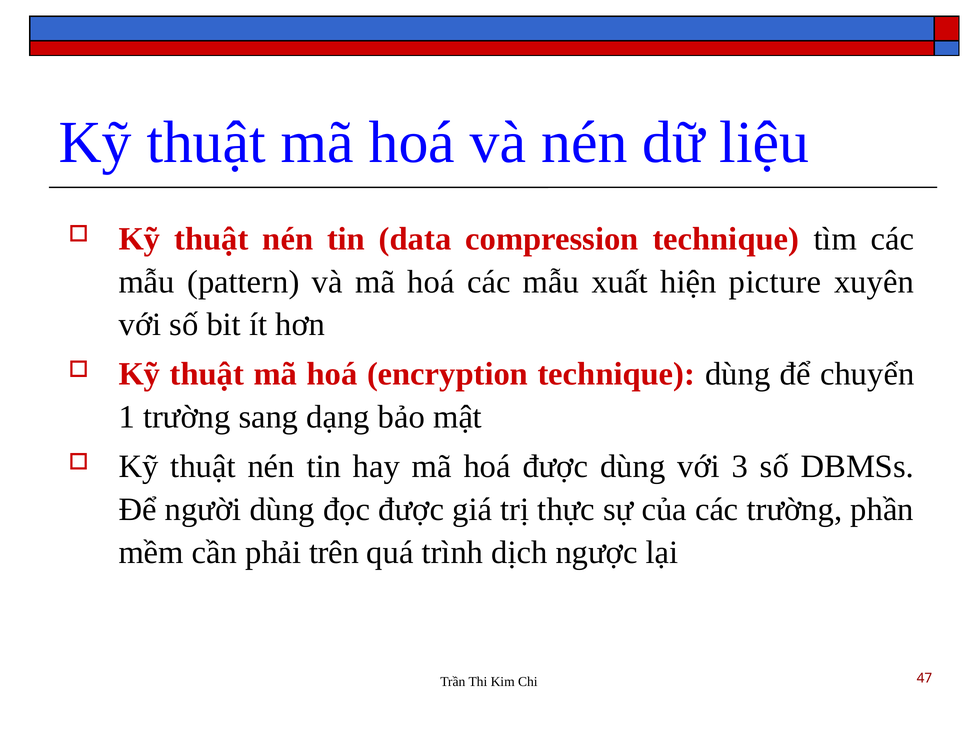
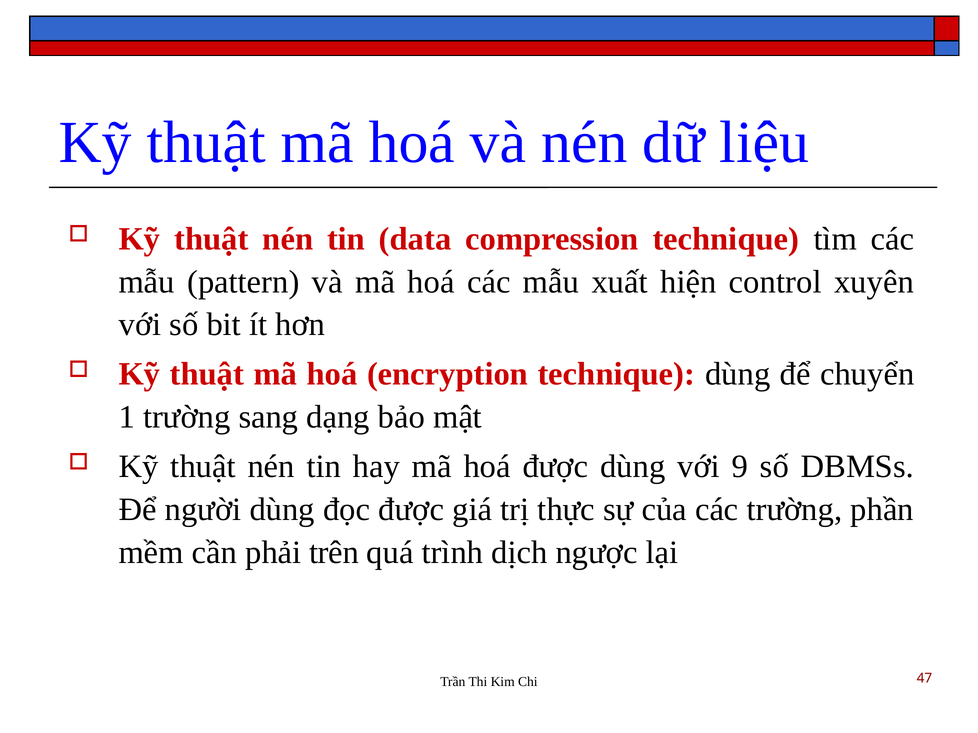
picture: picture -> control
3: 3 -> 9
